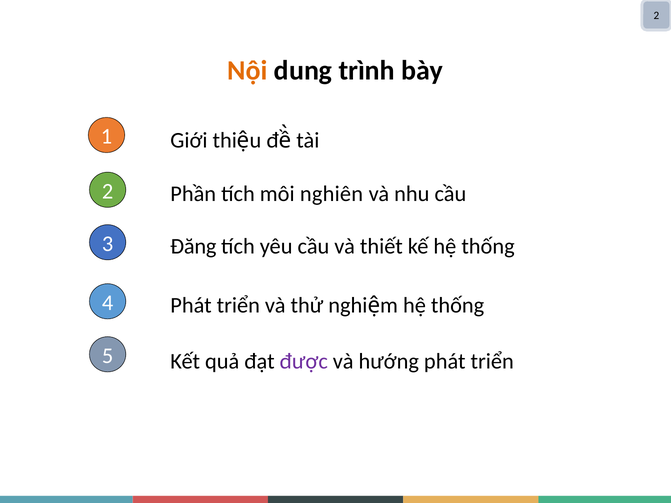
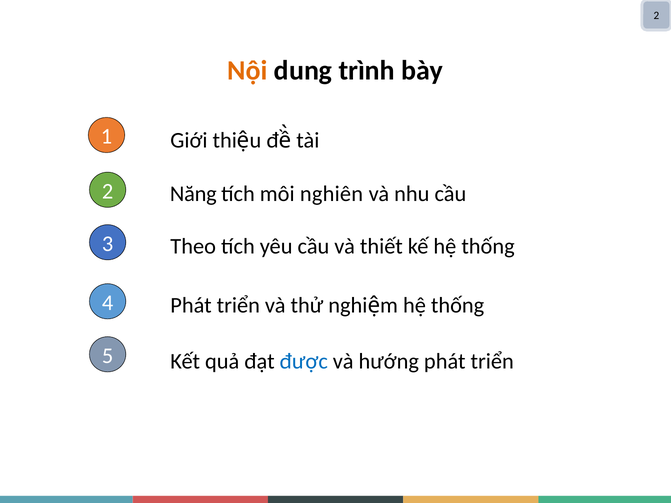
Phần: Phần -> Năng
Đăng: Đăng -> Theo
được colour: purple -> blue
